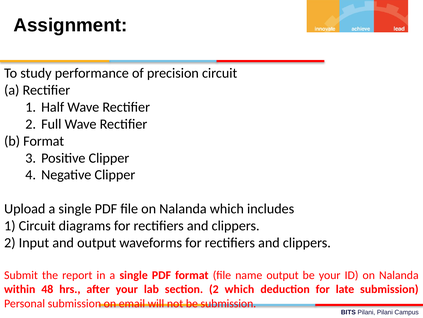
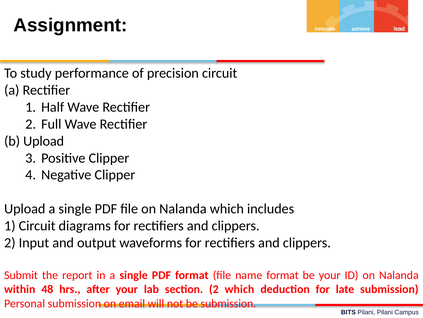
b Format: Format -> Upload
name output: output -> format
